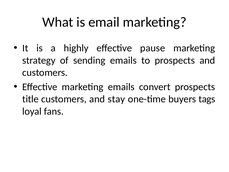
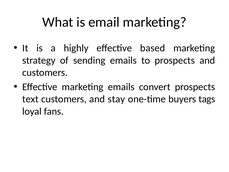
pause: pause -> based
title: title -> text
